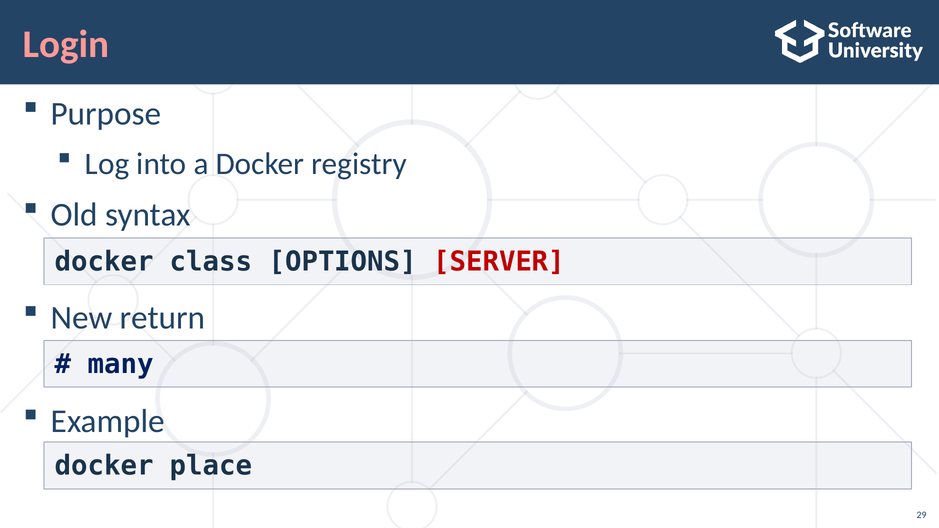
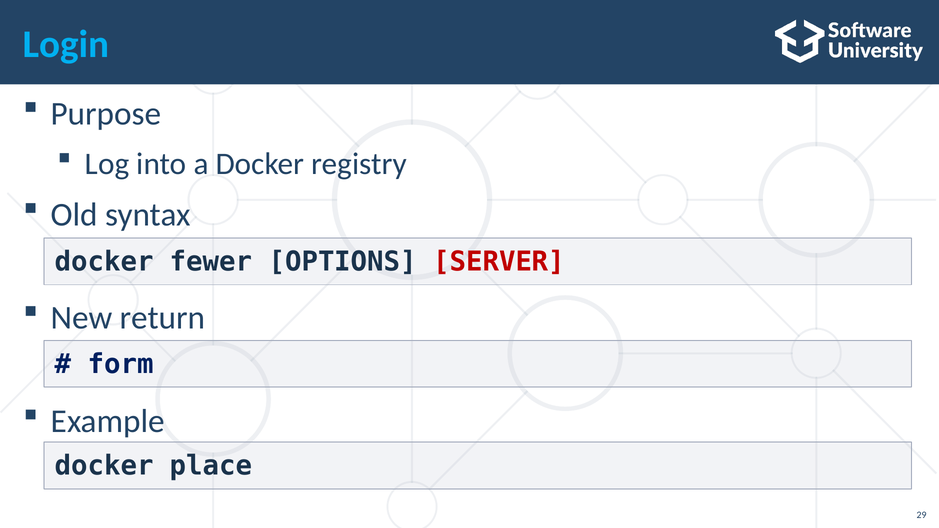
Login colour: pink -> light blue
class: class -> fewer
many: many -> form
